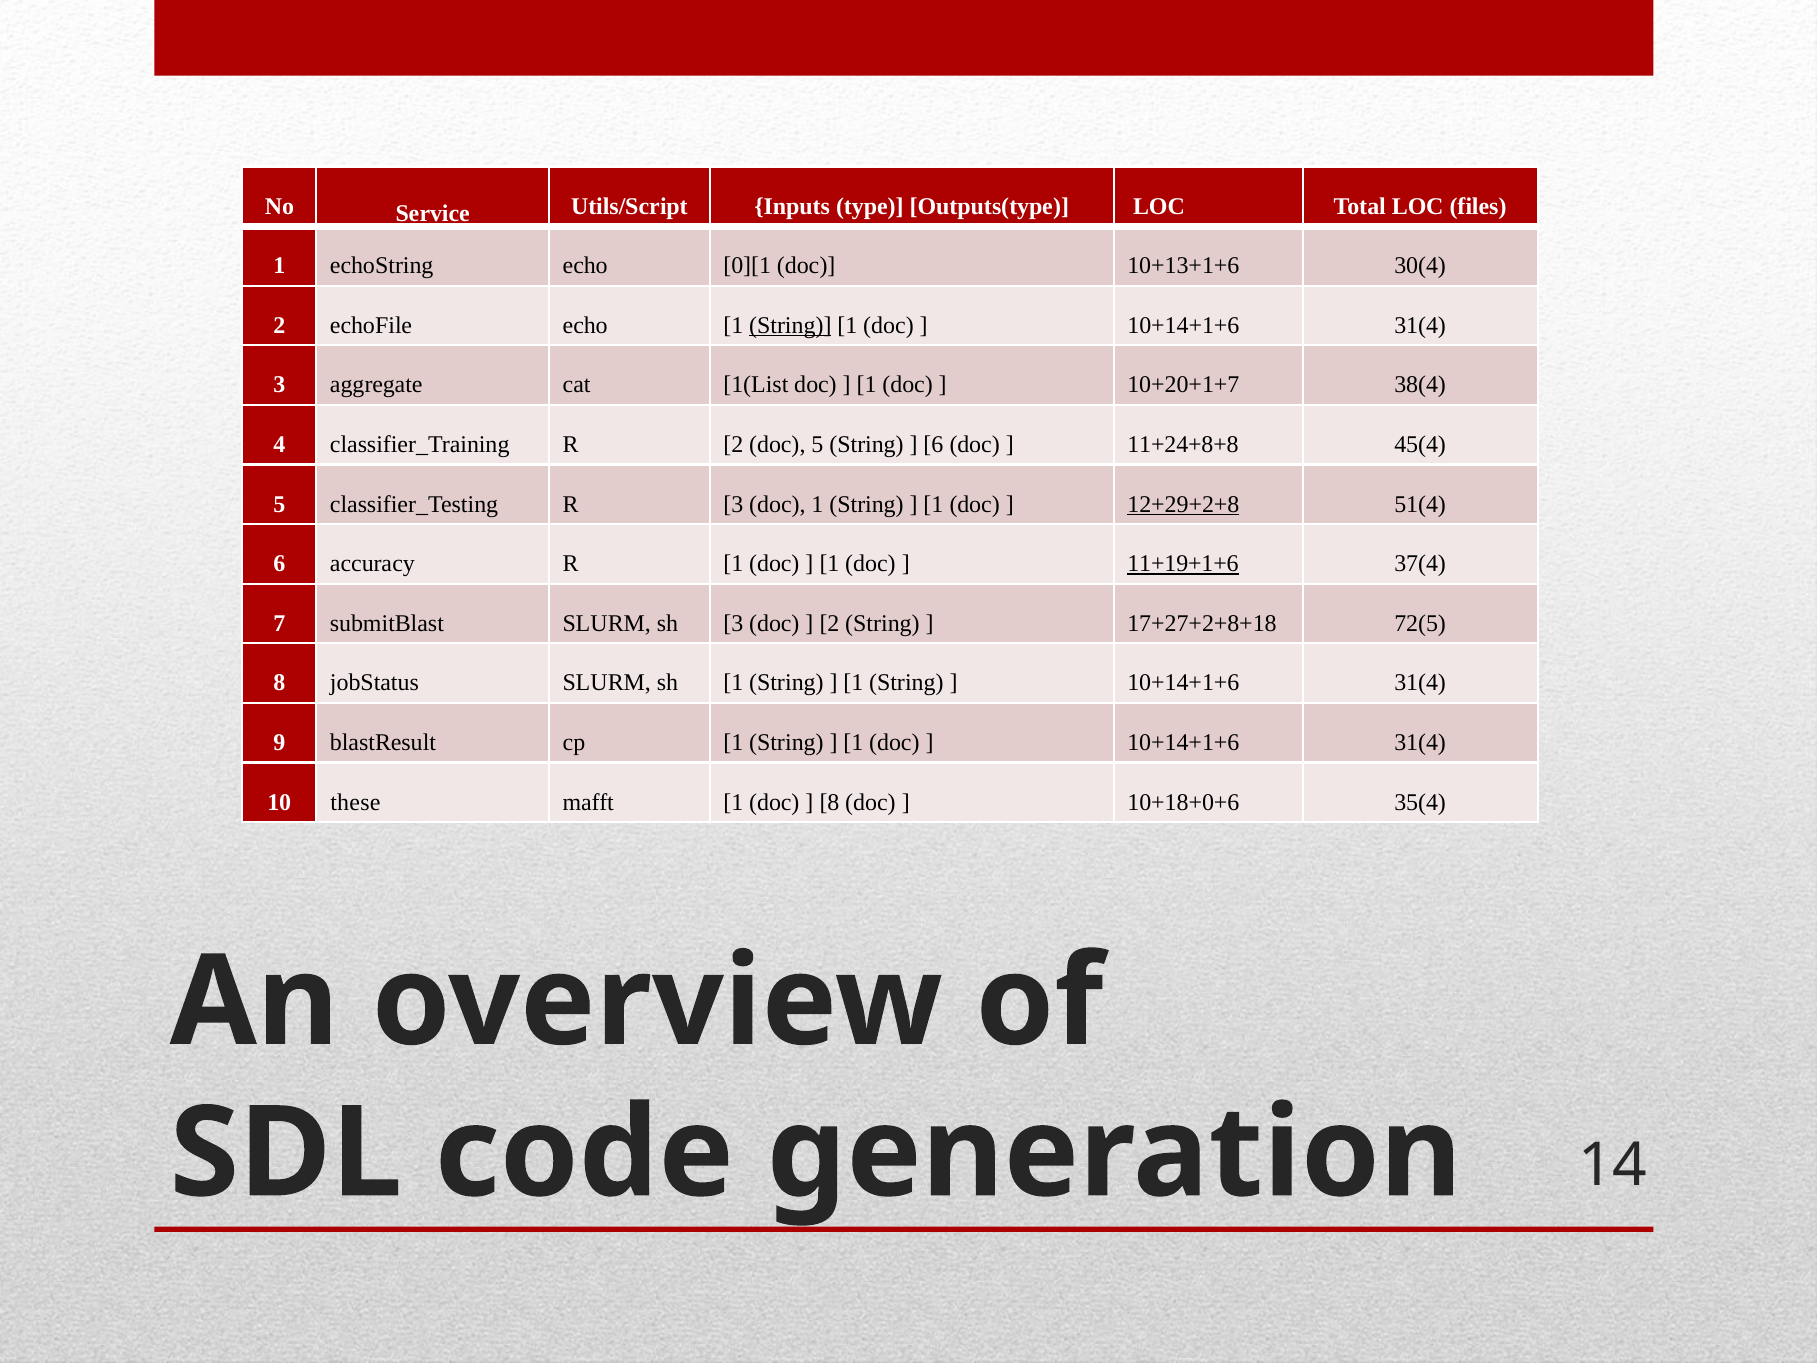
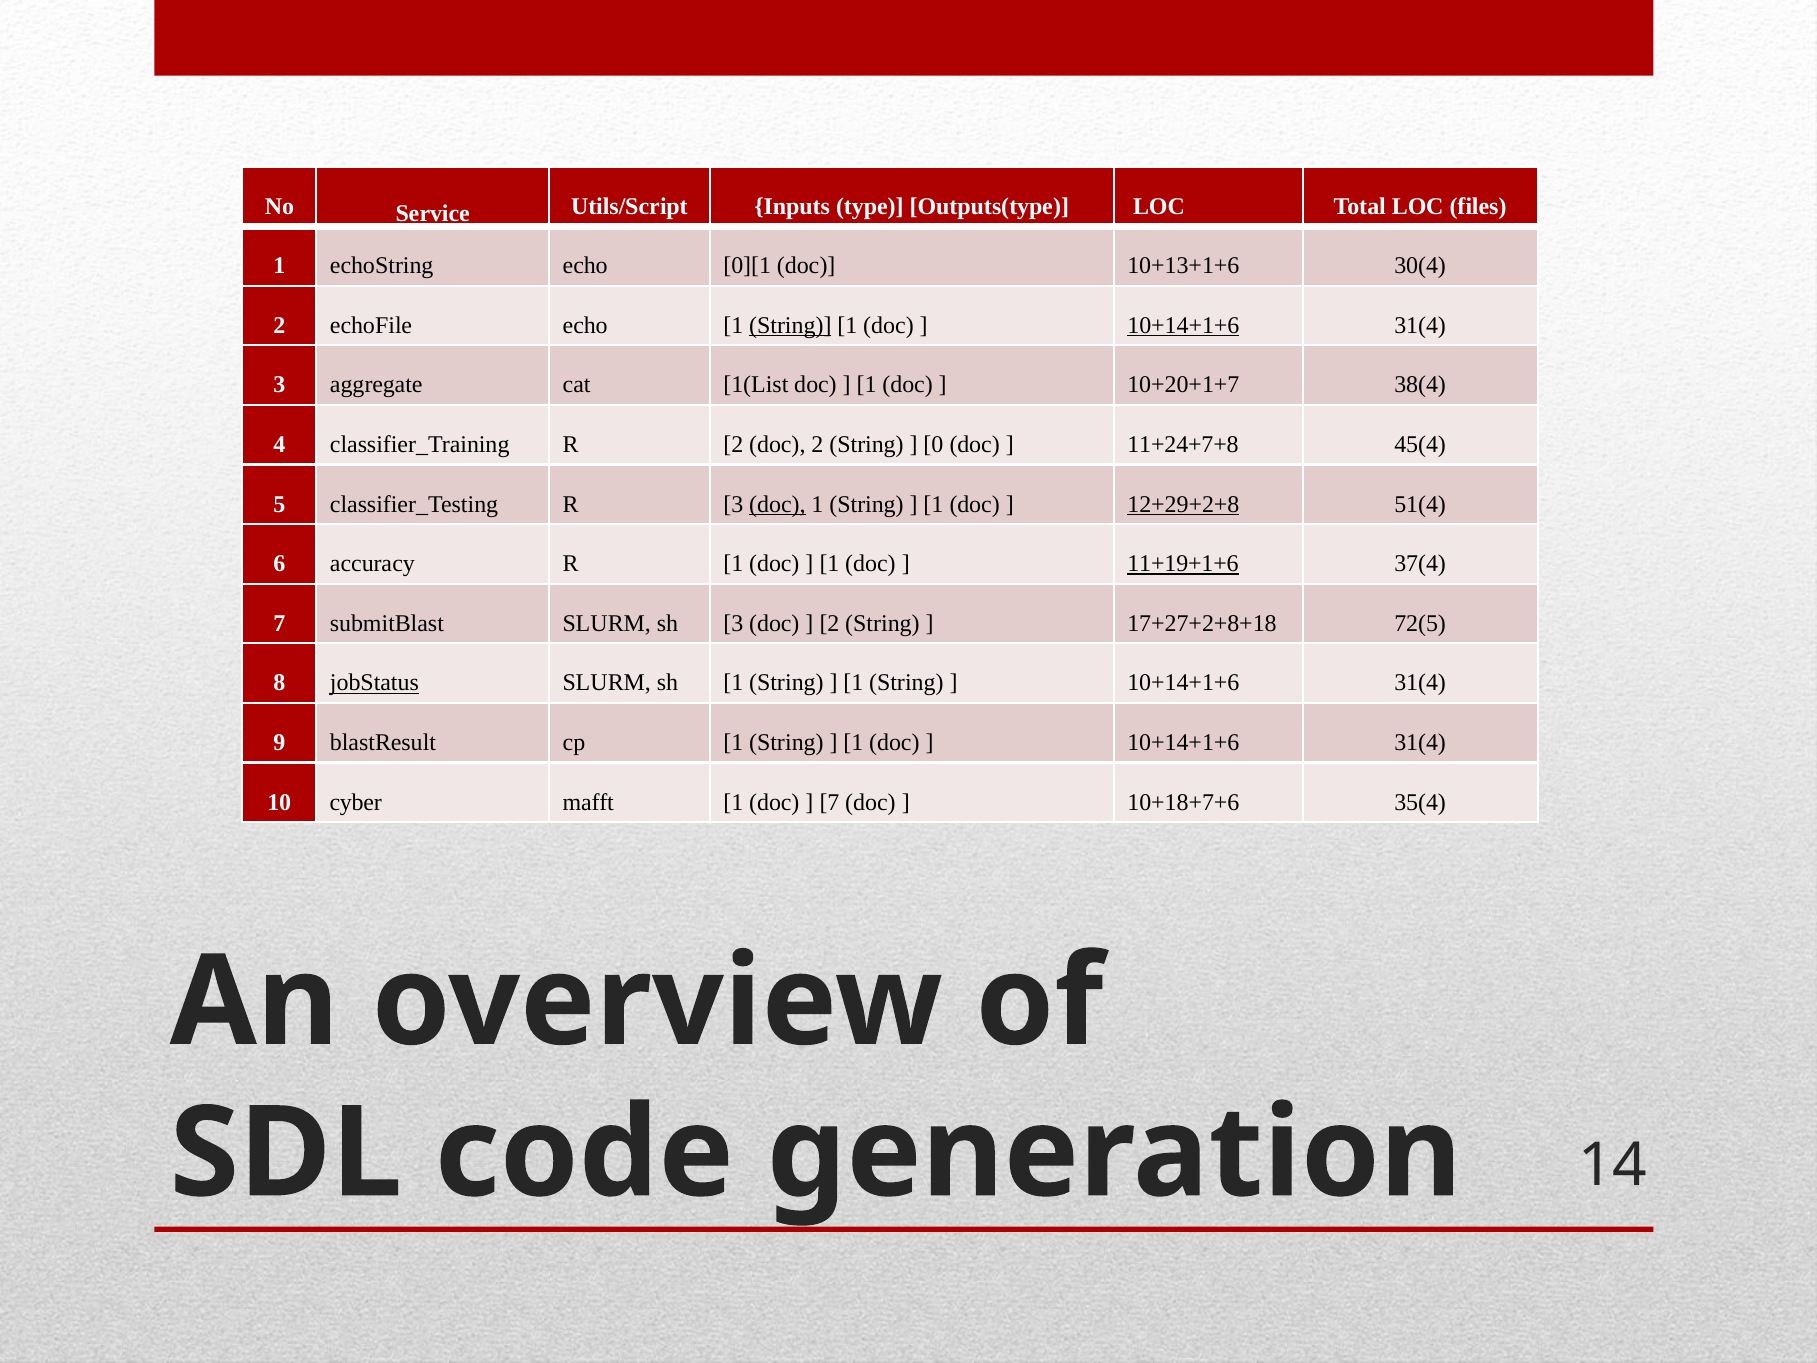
10+14+1+6 at (1183, 325) underline: none -> present
doc 5: 5 -> 2
6 at (933, 444): 6 -> 0
11+24+8+8: 11+24+8+8 -> 11+24+7+8
doc at (777, 504) underline: none -> present
jobStatus underline: none -> present
these: these -> cyber
8 at (829, 802): 8 -> 7
10+18+0+6: 10+18+0+6 -> 10+18+7+6
